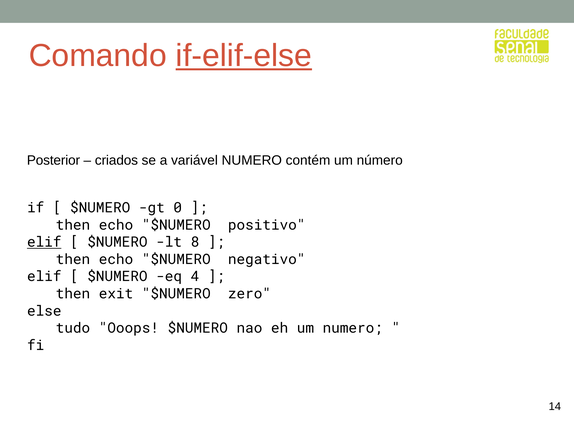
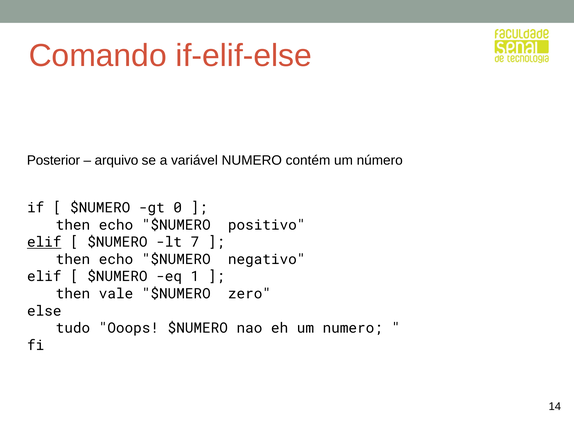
if-elif-else underline: present -> none
criados: criados -> arquivo
8: 8 -> 7
4: 4 -> 1
exit: exit -> vale
